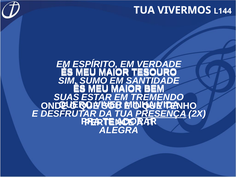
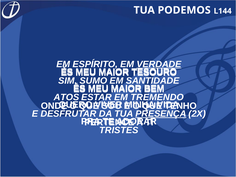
VIVERMOS: VIVERMOS -> PODEMOS
VERDADE underline: none -> present
SUAS: SUAS -> ATOS
ALEGRA: ALEGRA -> TRISTES
